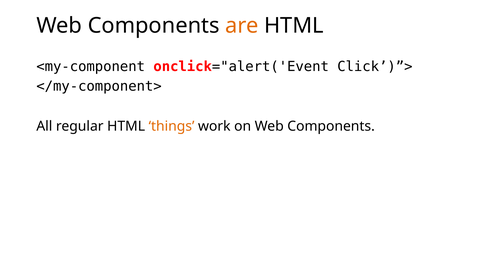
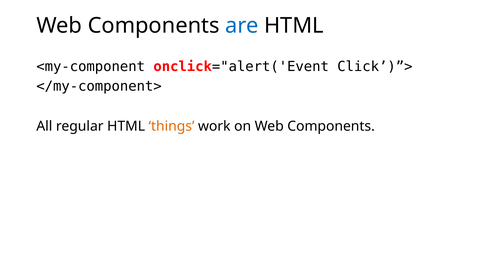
are colour: orange -> blue
